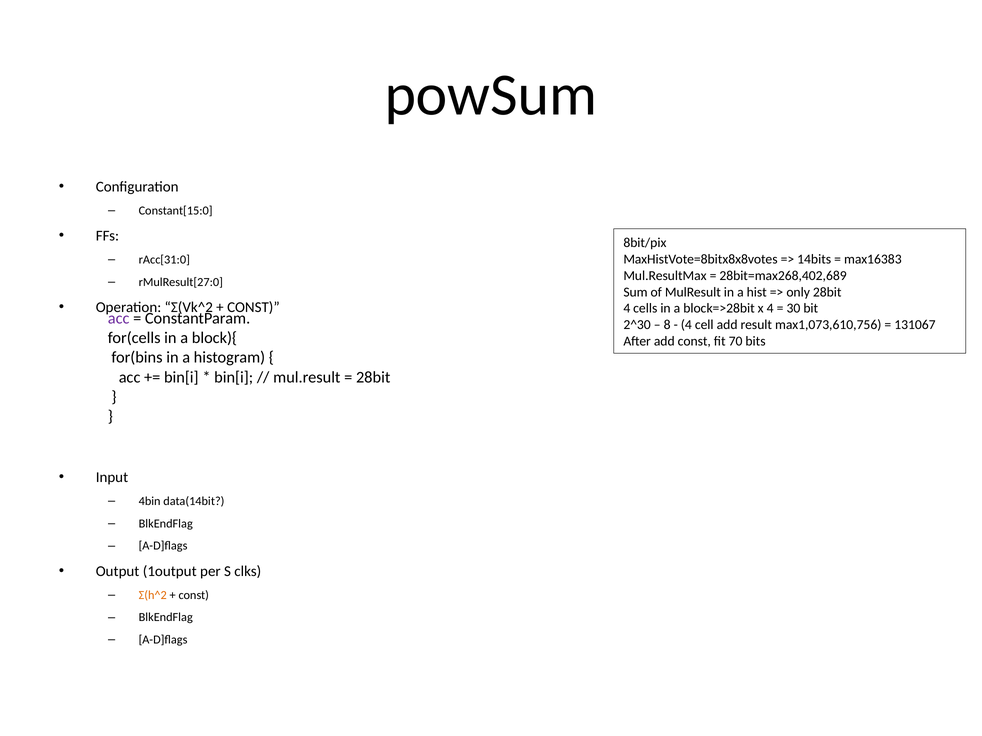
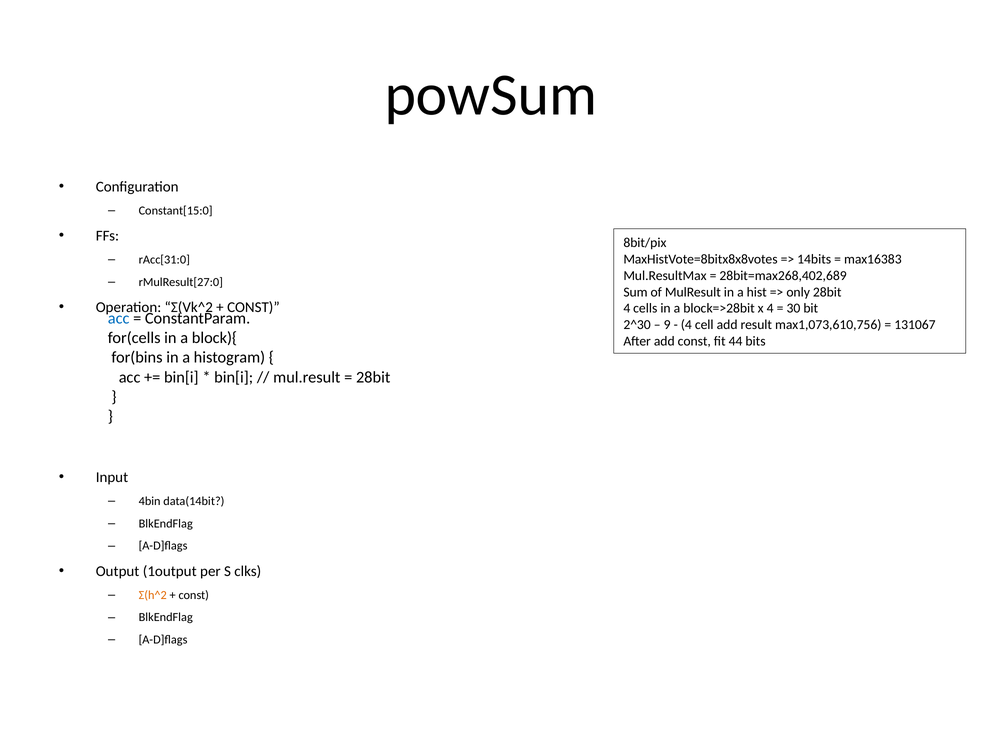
acc at (119, 319) colour: purple -> blue
8: 8 -> 9
70: 70 -> 44
